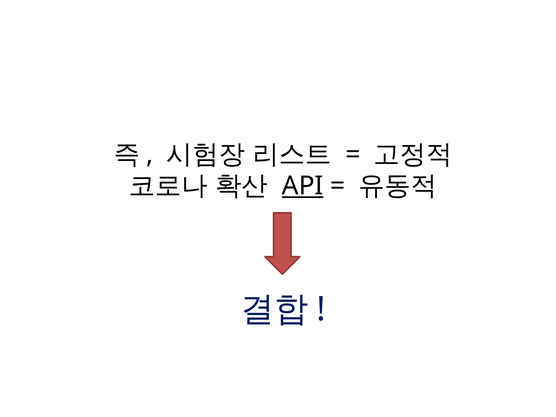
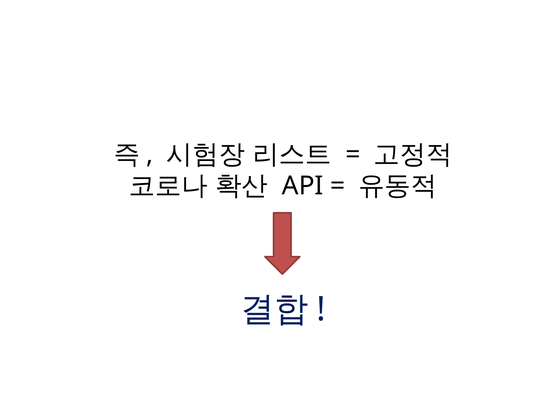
API underline: present -> none
